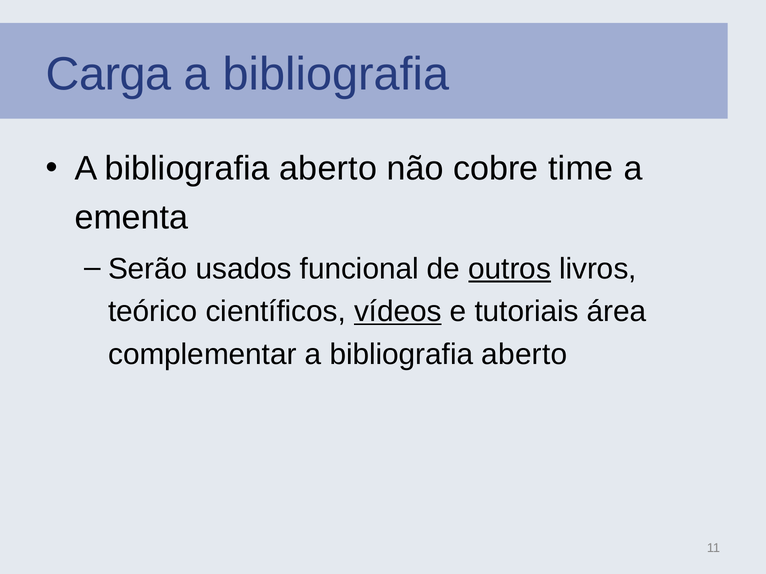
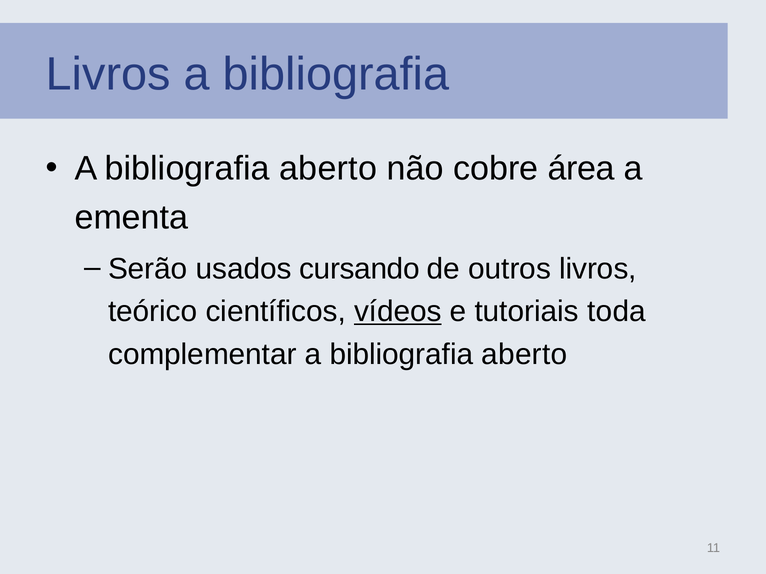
Carga at (109, 74): Carga -> Livros
time: time -> área
funcional: funcional -> cursando
outros underline: present -> none
área: área -> toda
